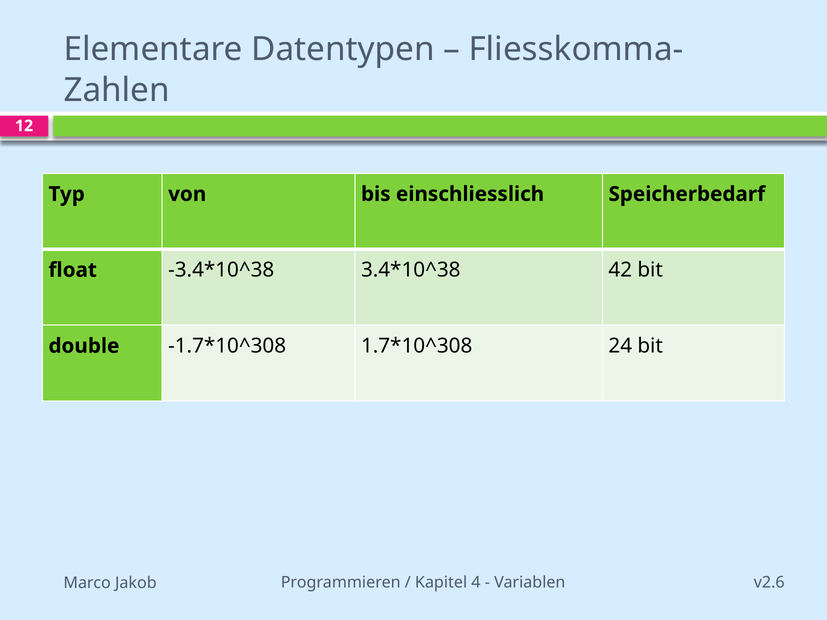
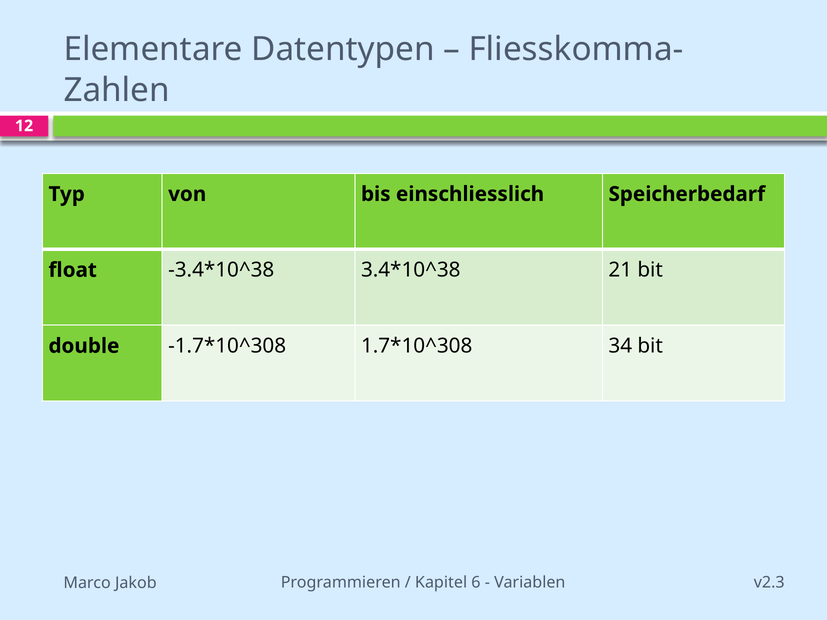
42: 42 -> 21
24: 24 -> 34
4: 4 -> 6
v2.6: v2.6 -> v2.3
